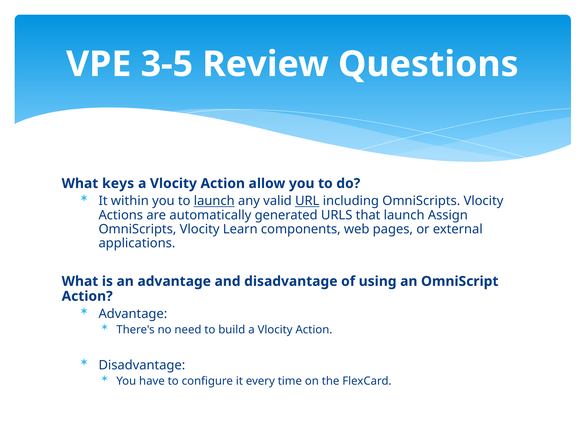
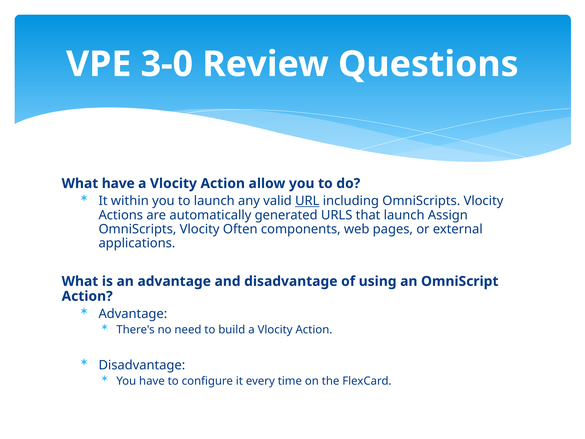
3-5: 3-5 -> 3-0
What keys: keys -> have
launch at (214, 201) underline: present -> none
Learn: Learn -> Often
